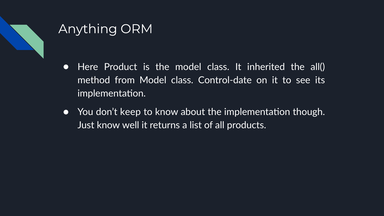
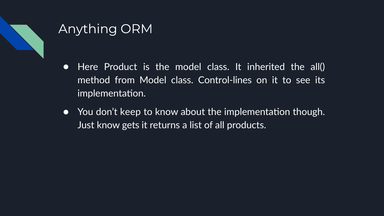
Control-date: Control-date -> Control-lines
well: well -> gets
